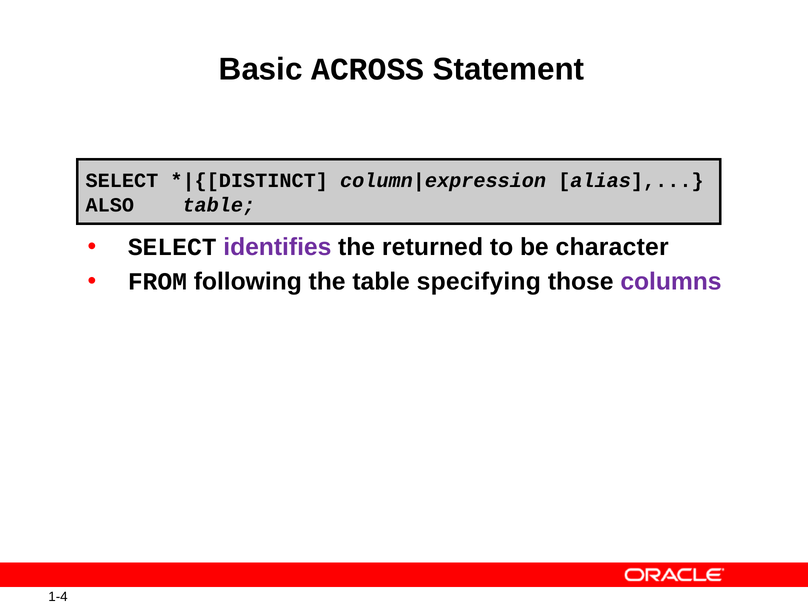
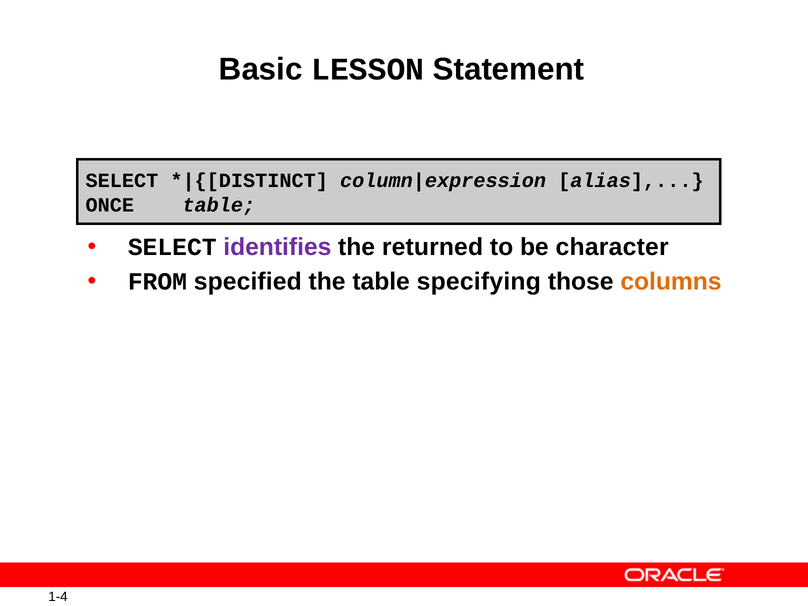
ACROSS: ACROSS -> LESSON
ALSO: ALSO -> ONCE
following: following -> specified
columns colour: purple -> orange
